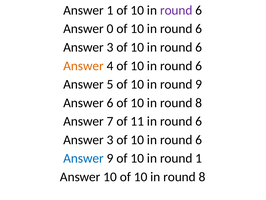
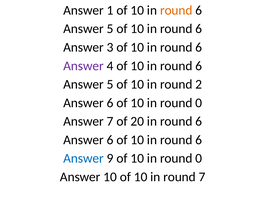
round at (176, 10) colour: purple -> orange
0 at (110, 29): 0 -> 5
Answer at (84, 66) colour: orange -> purple
round 9: 9 -> 2
8 at (199, 103): 8 -> 0
11: 11 -> 20
3 at (110, 140): 3 -> 6
1 at (199, 158): 1 -> 0
8 at (202, 176): 8 -> 7
